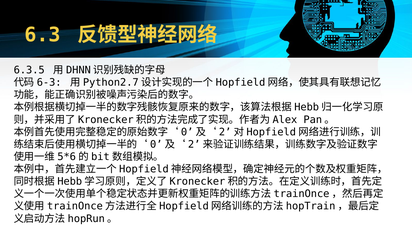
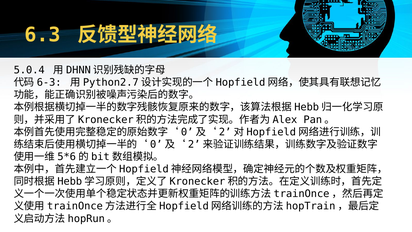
6.3.5: 6.3.5 -> 5.0.4
